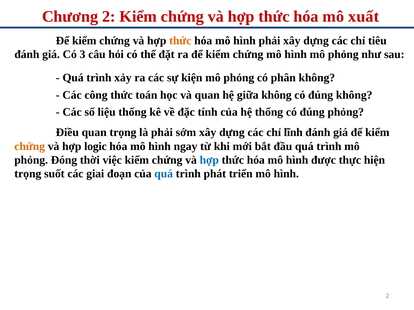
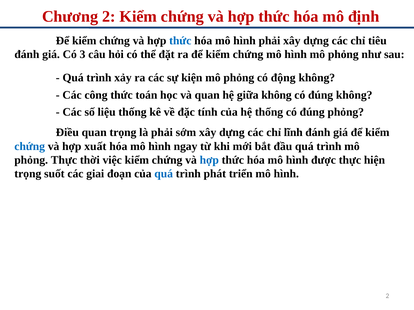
xuất: xuất -> định
thức at (180, 41) colour: orange -> blue
phân: phân -> động
chứng at (30, 146) colour: orange -> blue
logic: logic -> xuất
phỏng Đóng: Đóng -> Thực
